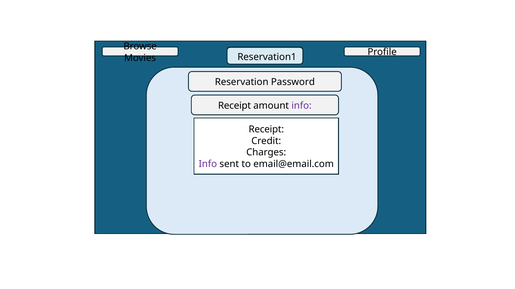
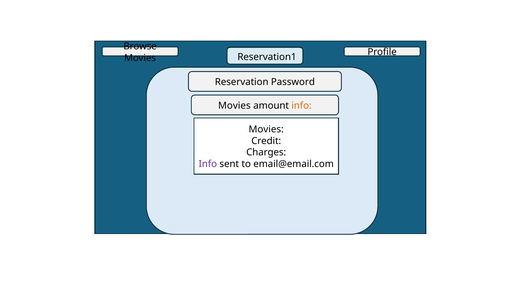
Receipt at (234, 106): Receipt -> Movies
info at (302, 106) colour: purple -> orange
Receipt at (266, 130): Receipt -> Movies
